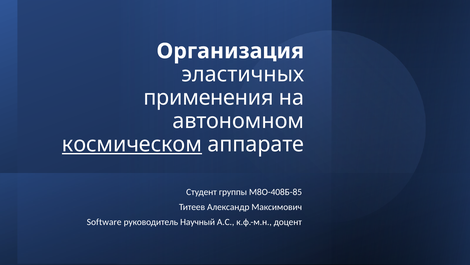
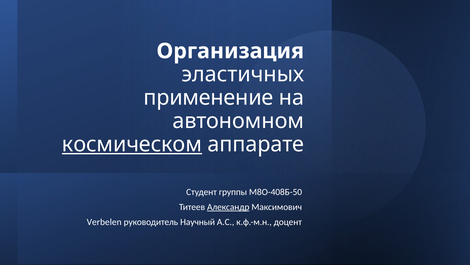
применения: применения -> применение
М8О-408Б-85: М8О-408Б-85 -> М8О-408Б-50
Александр underline: none -> present
Software: Software -> Verbelen
